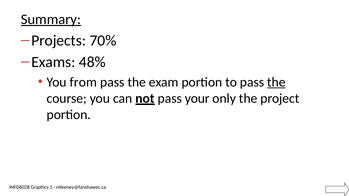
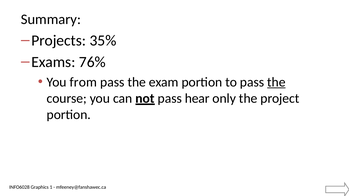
Summary underline: present -> none
70%: 70% -> 35%
48%: 48% -> 76%
your: your -> hear
